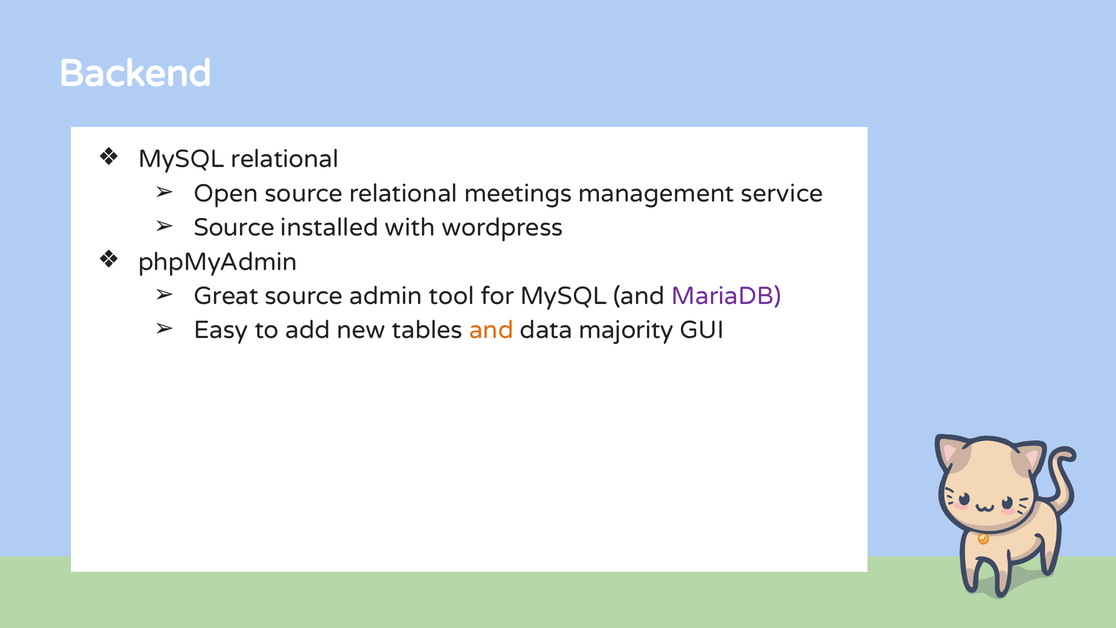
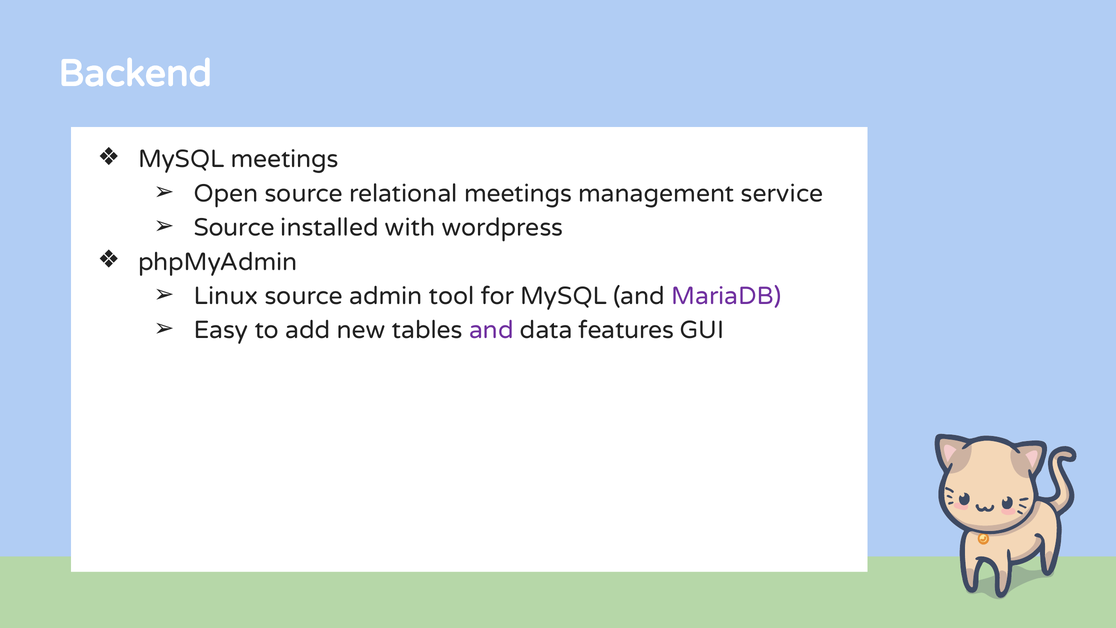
MySQL relational: relational -> meetings
Great: Great -> Linux
and at (491, 330) colour: orange -> purple
majority: majority -> features
